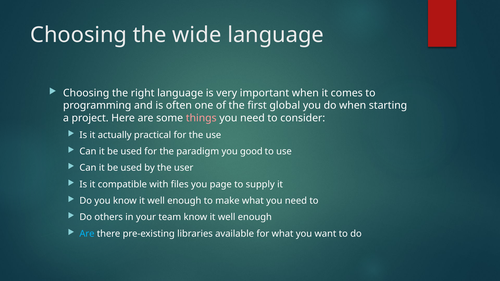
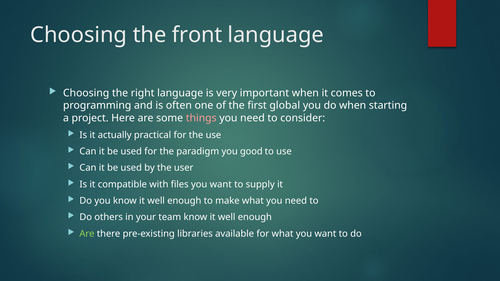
wide: wide -> front
files you page: page -> want
Are at (87, 234) colour: light blue -> light green
